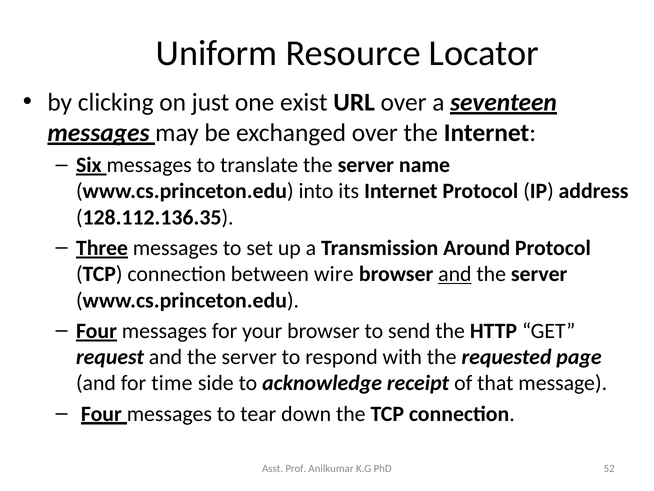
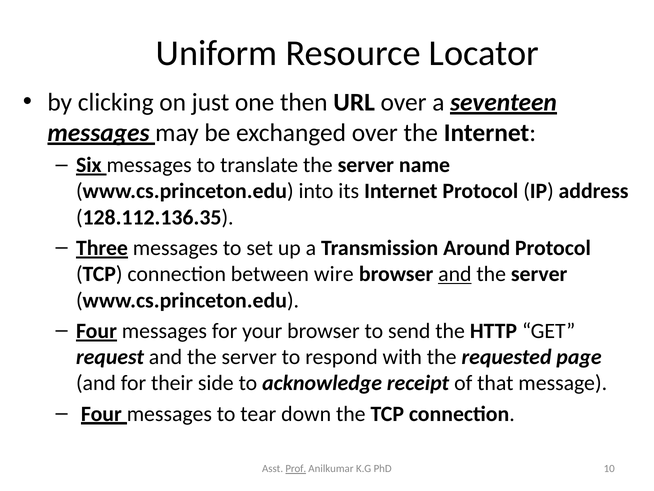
exist: exist -> then
time: time -> their
Prof underline: none -> present
52: 52 -> 10
